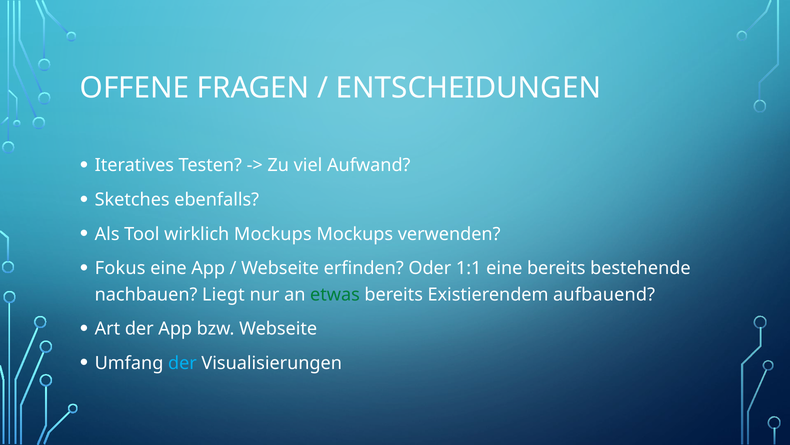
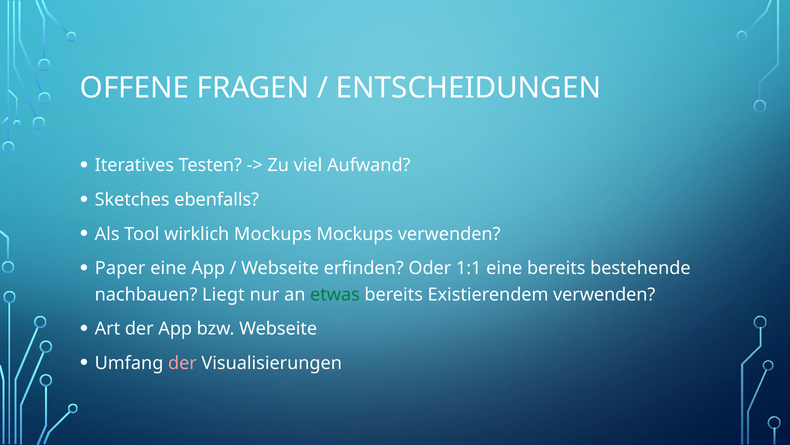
Fokus: Fokus -> Paper
Existierendem aufbauend: aufbauend -> verwenden
der at (182, 363) colour: light blue -> pink
